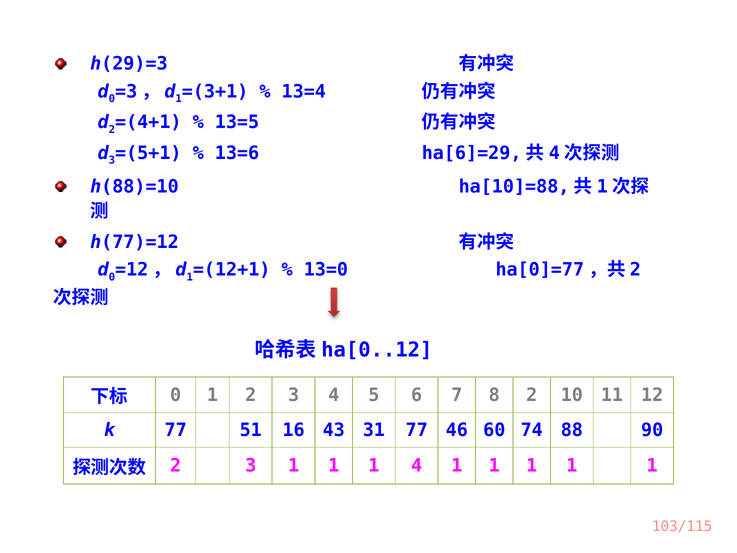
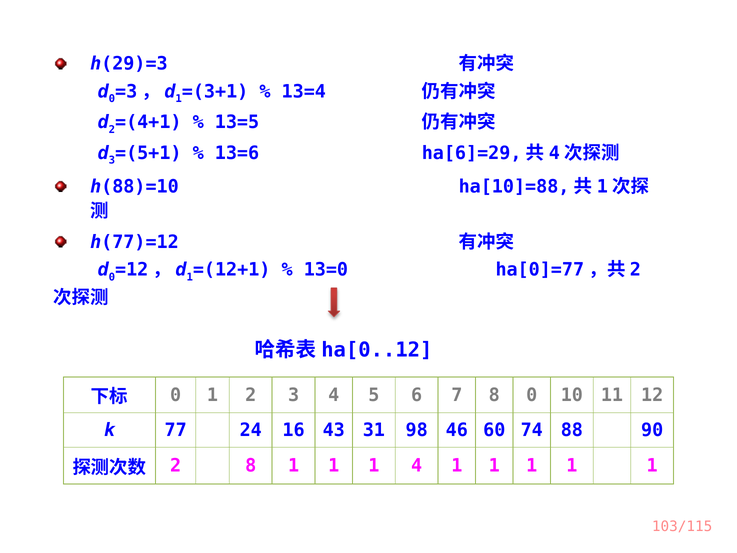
8 2: 2 -> 0
51: 51 -> 24
31 77: 77 -> 98
3 at (251, 466): 3 -> 8
